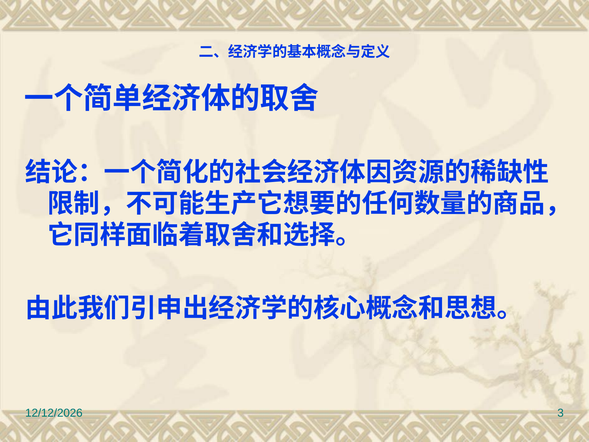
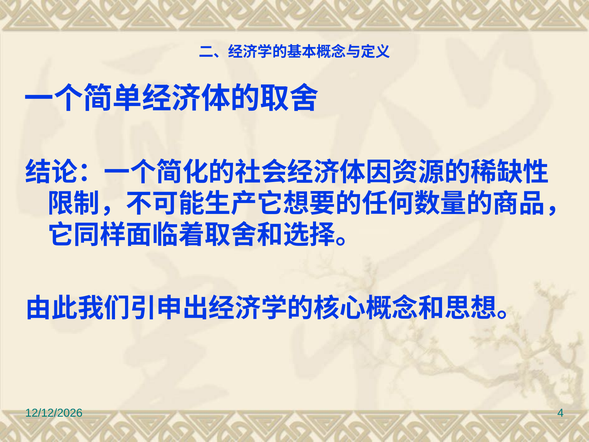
3: 3 -> 4
